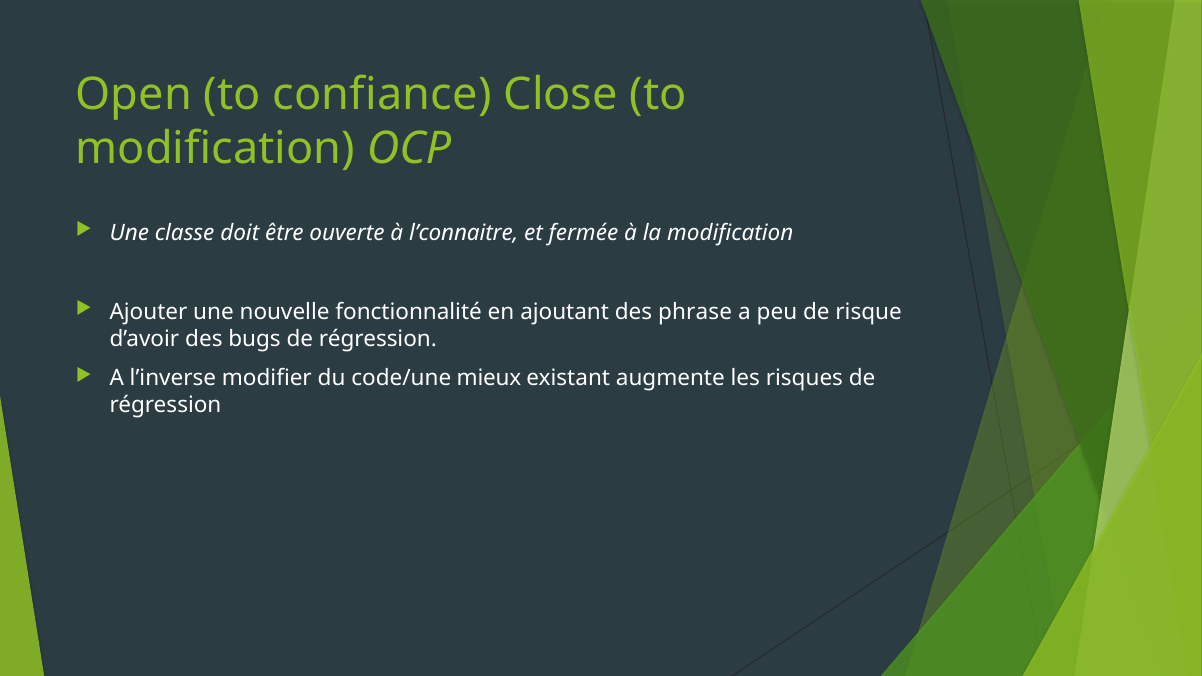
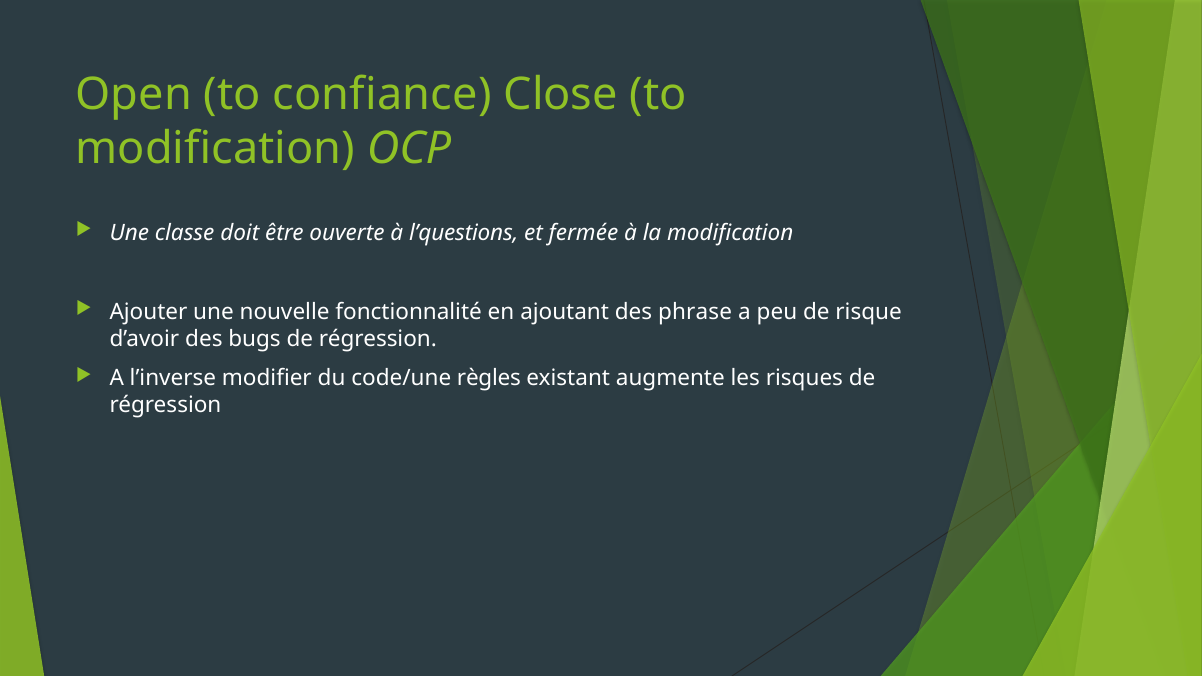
l’connaitre: l’connaitre -> l’questions
mieux: mieux -> règles
